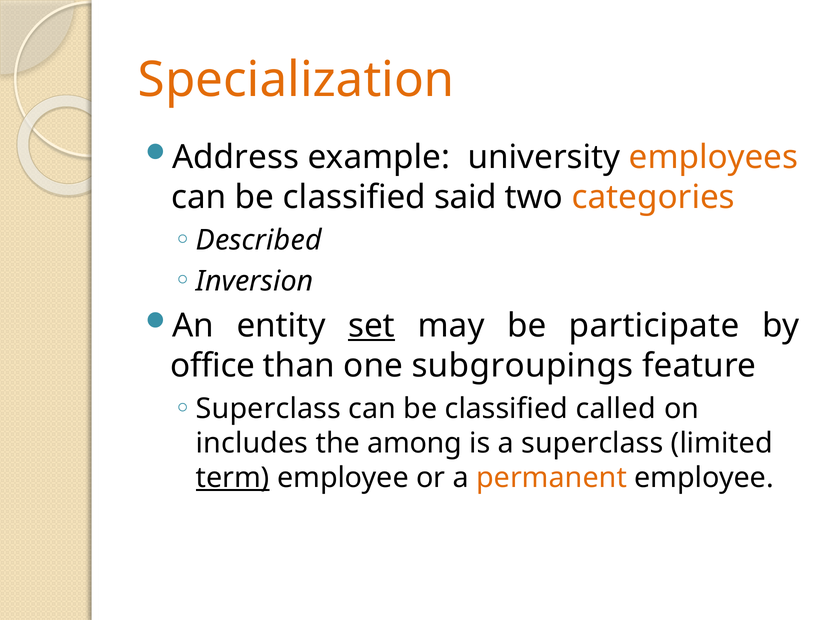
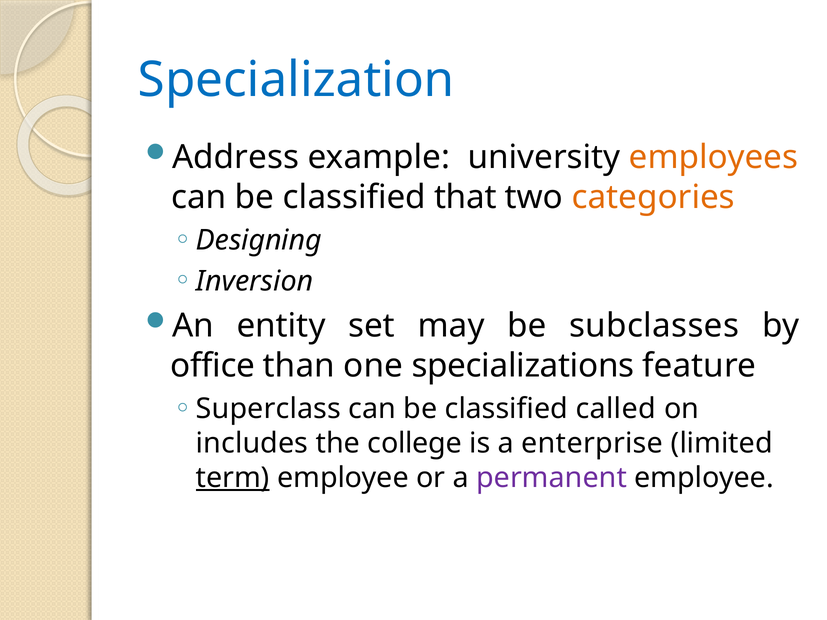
Specialization colour: orange -> blue
said: said -> that
Described: Described -> Designing
set underline: present -> none
participate: participate -> subclasses
subgroupings: subgroupings -> specializations
among: among -> college
a superclass: superclass -> enterprise
permanent colour: orange -> purple
